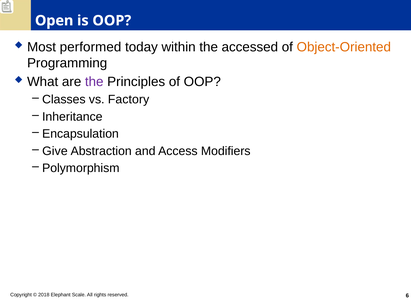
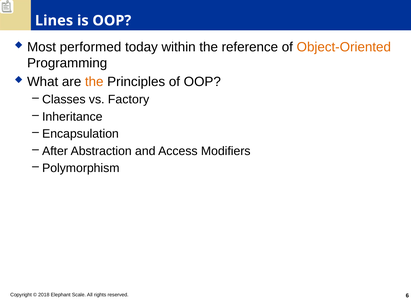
Open: Open -> Lines
accessed: accessed -> reference
the at (94, 82) colour: purple -> orange
Give: Give -> After
